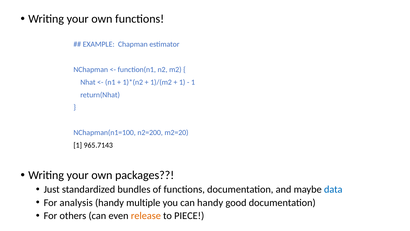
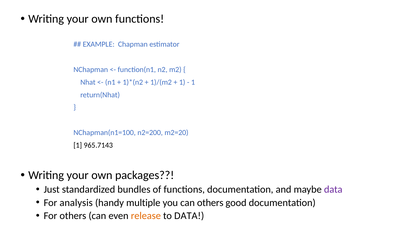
data at (333, 189) colour: blue -> purple
can handy: handy -> others
to PIECE: PIECE -> DATA
